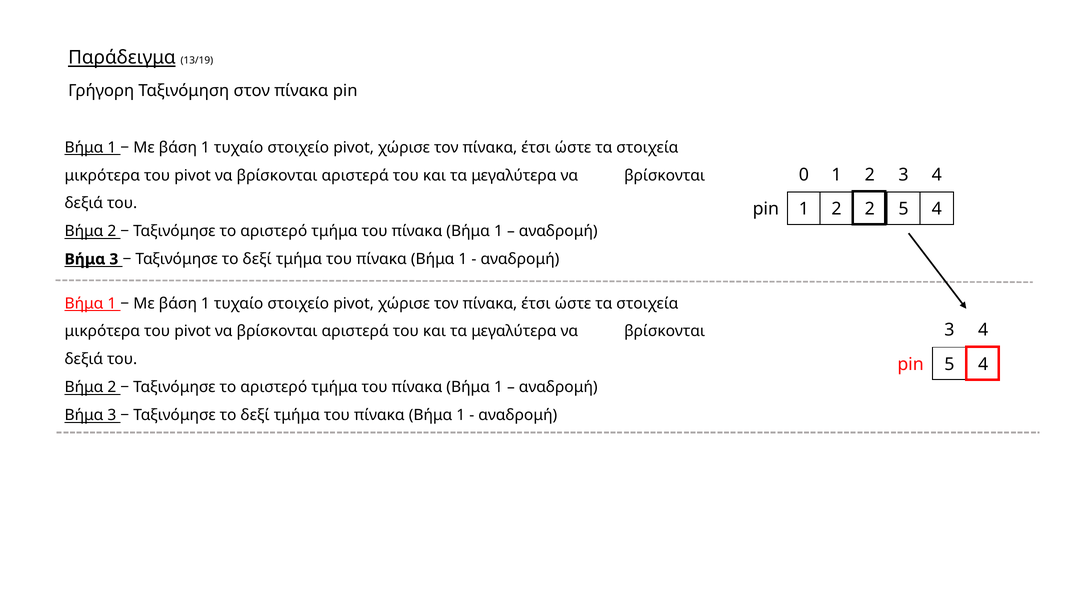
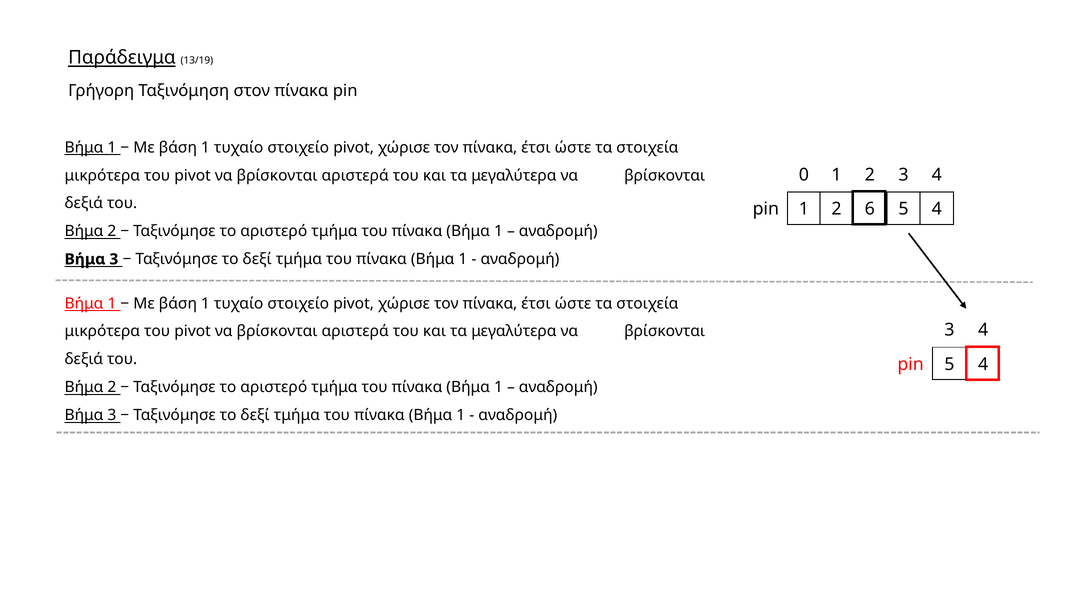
2 2: 2 -> 6
